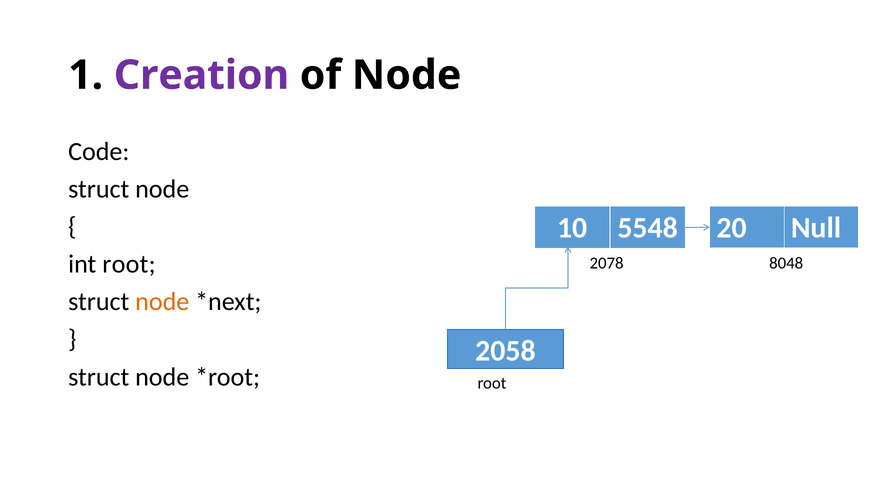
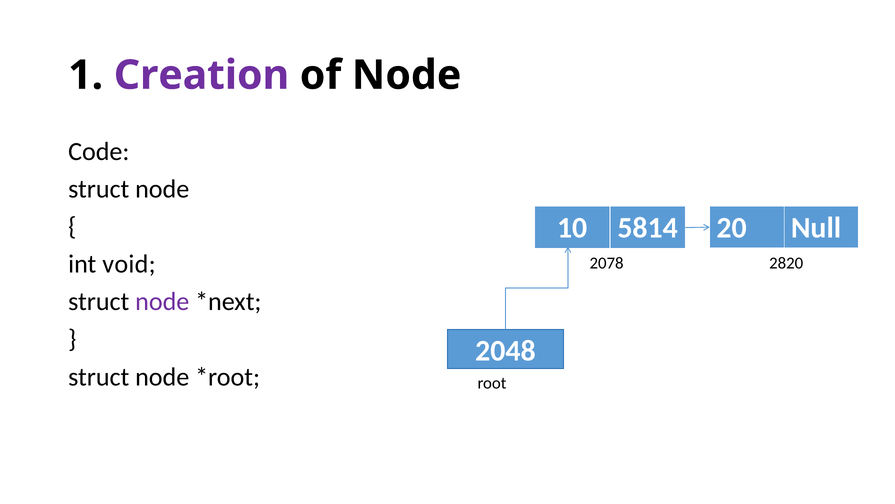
5548: 5548 -> 5814
int root: root -> void
8048: 8048 -> 2820
node at (162, 301) colour: orange -> purple
2058: 2058 -> 2048
